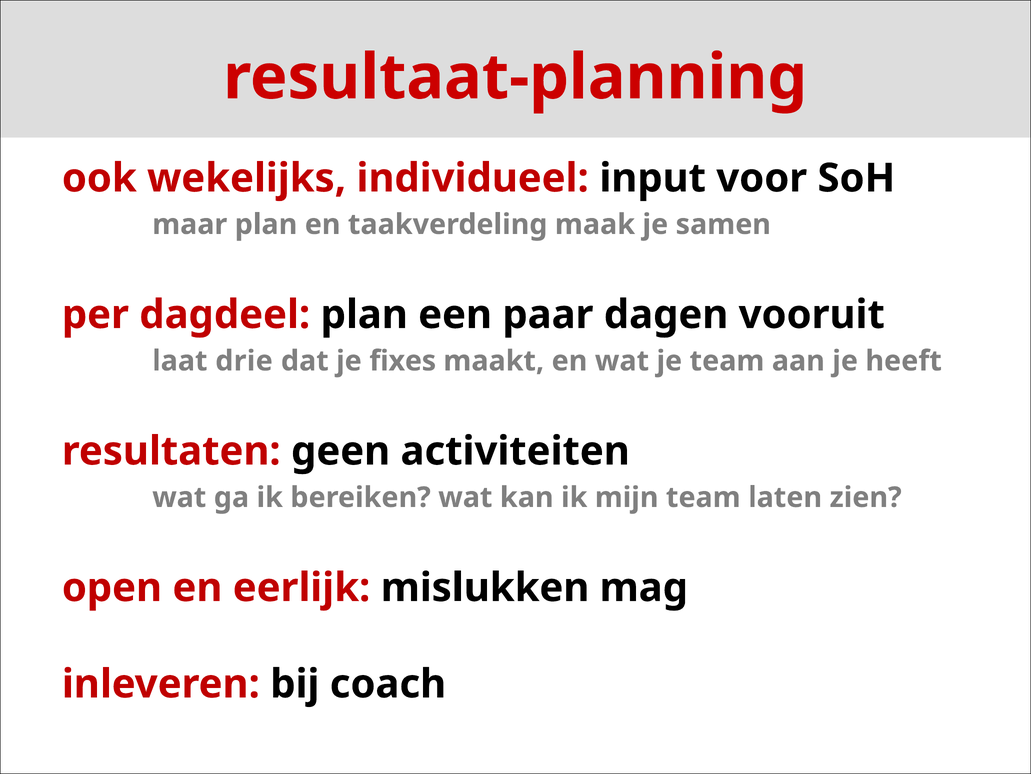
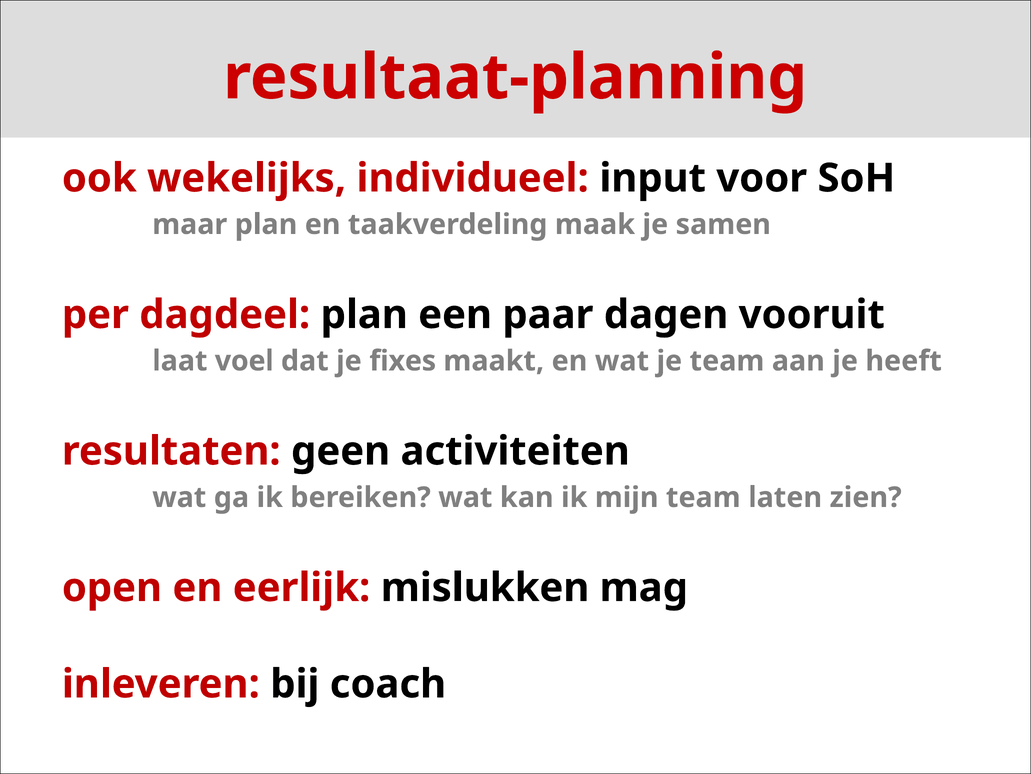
drie: drie -> voel
